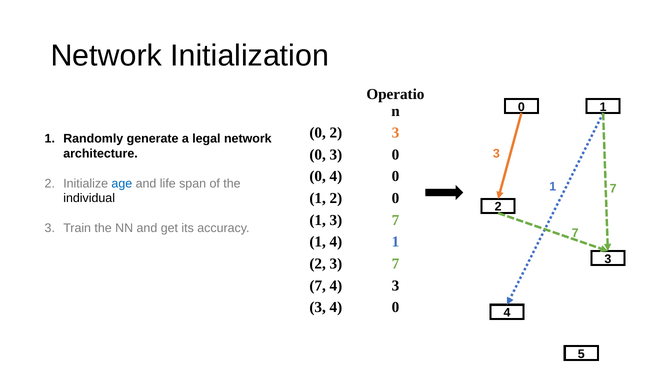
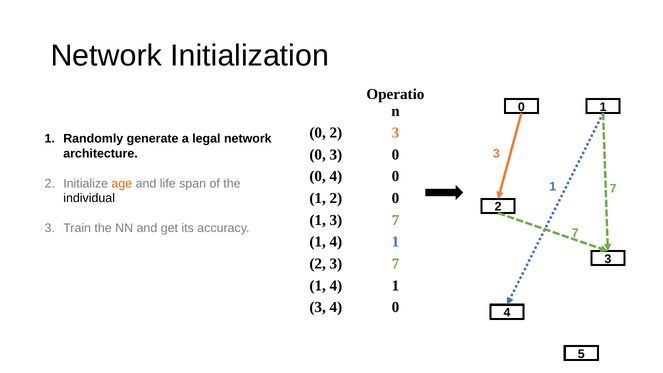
age colour: blue -> orange
7 at (318, 285): 7 -> 1
3 at (395, 285): 3 -> 1
